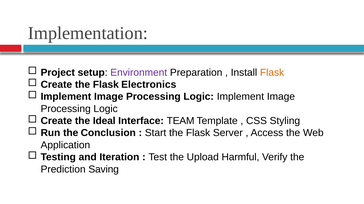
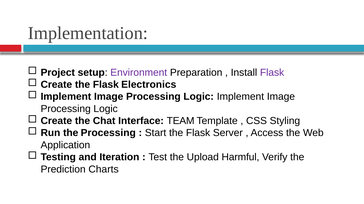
Flask at (272, 73) colour: orange -> purple
Ideal: Ideal -> Chat
the Conclusion: Conclusion -> Processing
Saving: Saving -> Charts
